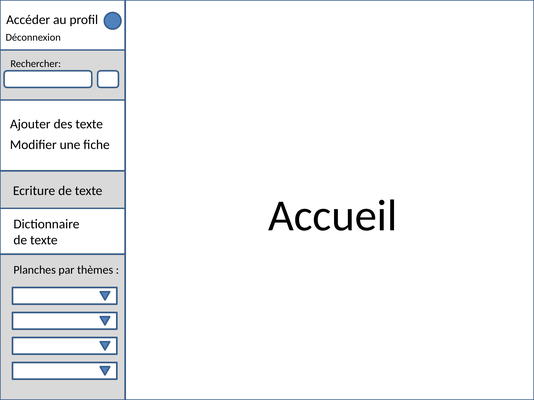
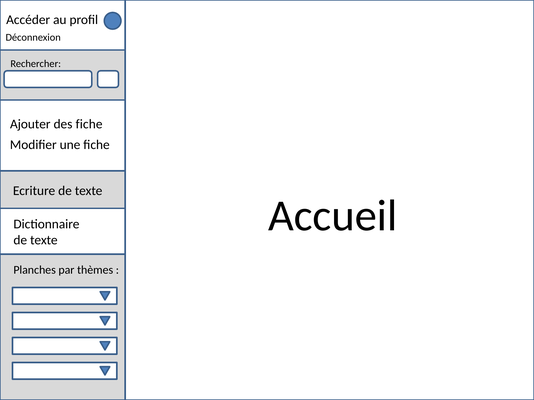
des texte: texte -> fiche
